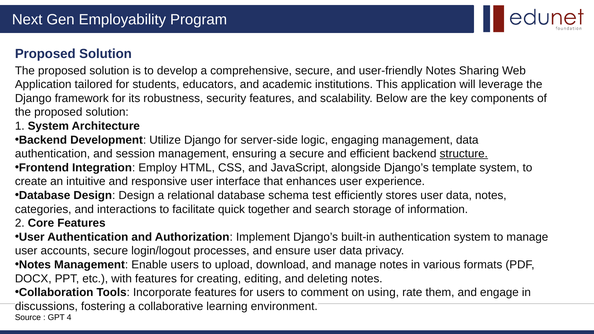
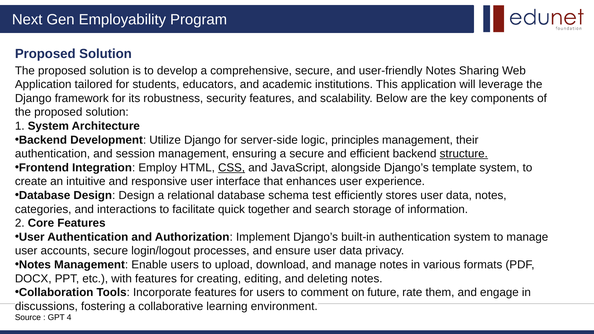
engaging: engaging -> principles
management data: data -> their
CSS underline: none -> present
using: using -> future
